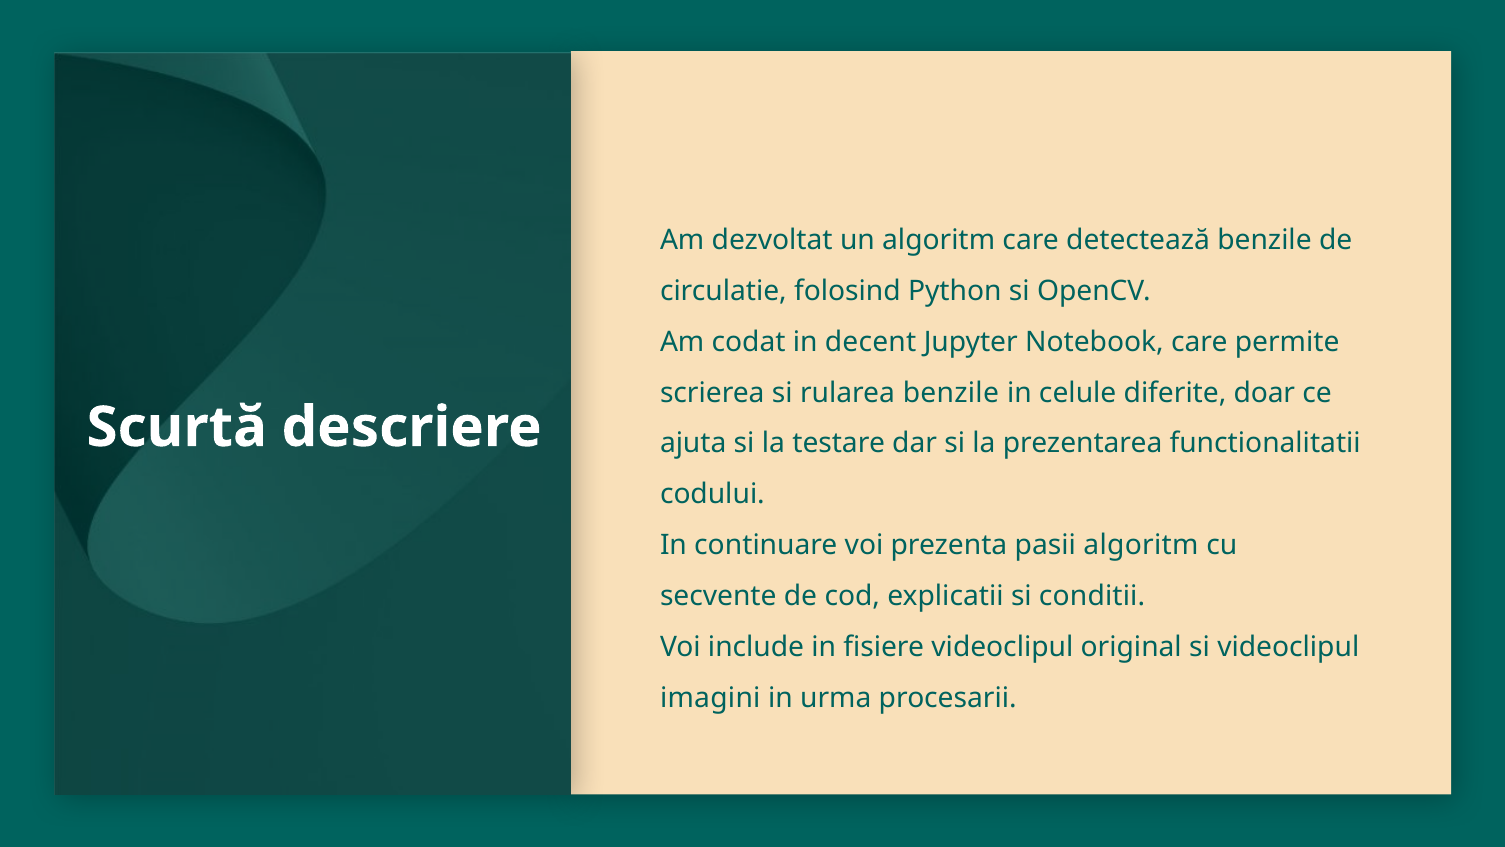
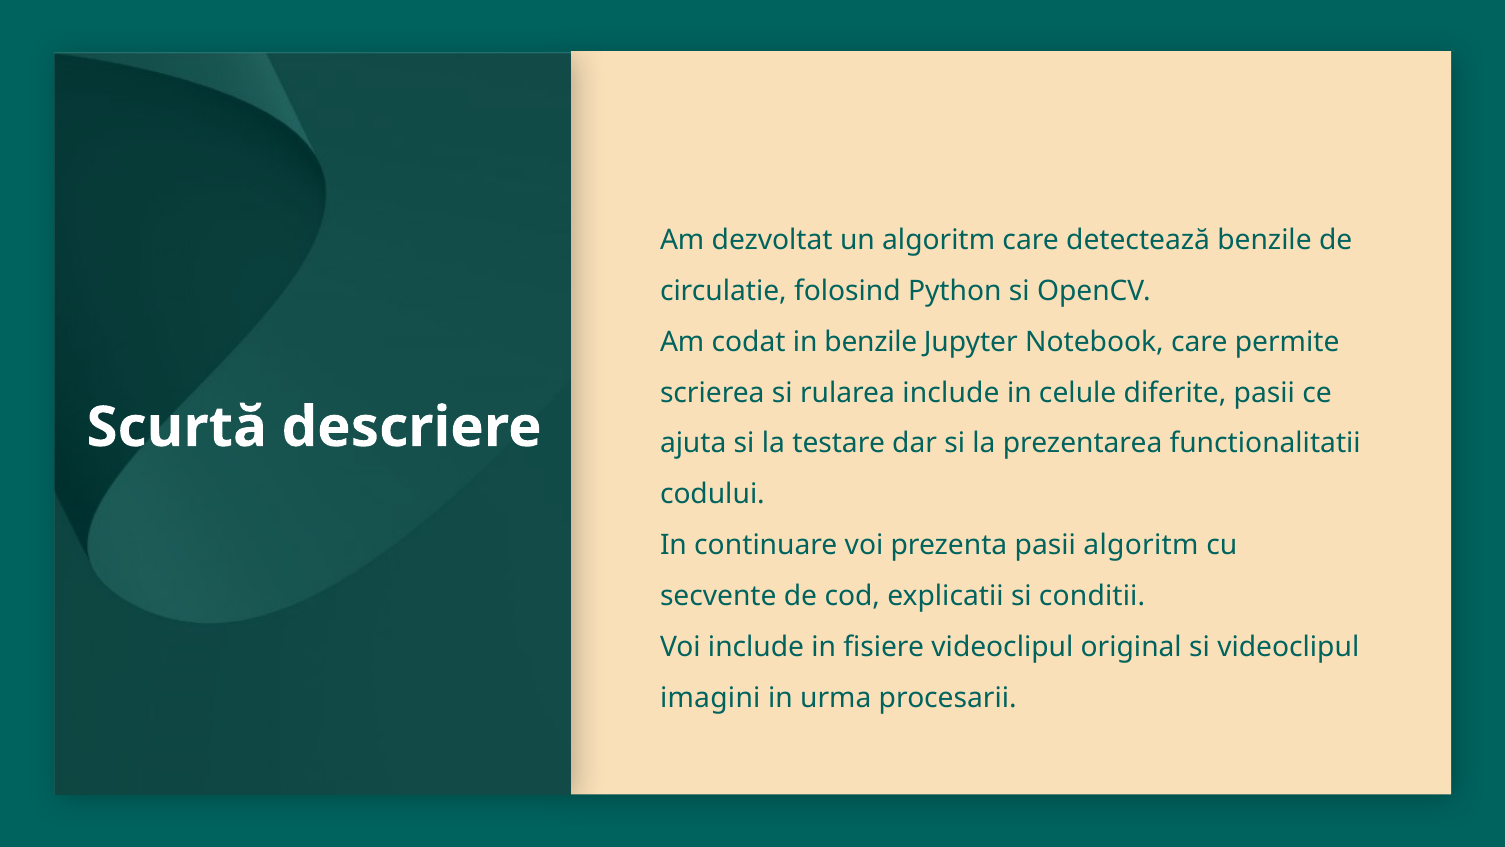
in decent: decent -> benzile
rularea benzile: benzile -> include
diferite doar: doar -> pasii
